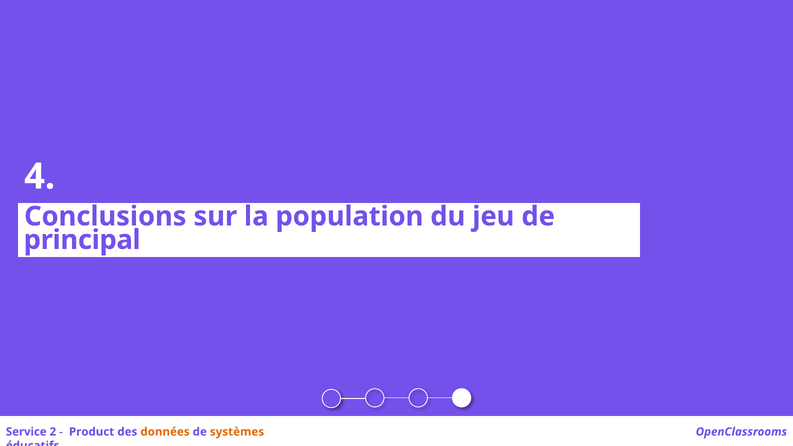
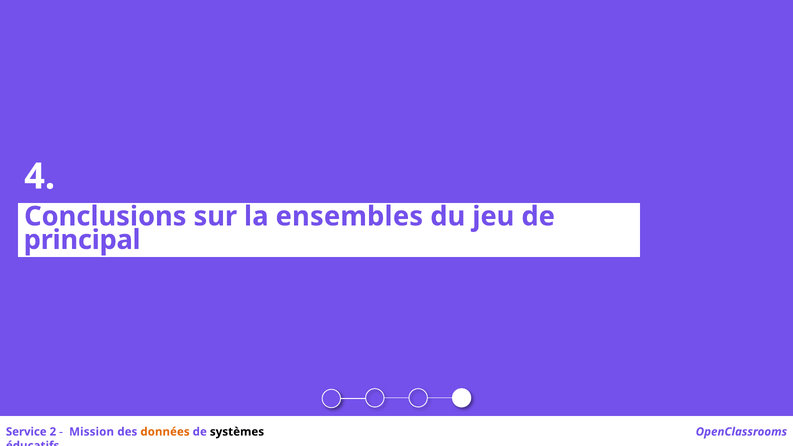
population: population -> ensembles
Product: Product -> Mission
systèmes colour: orange -> black
